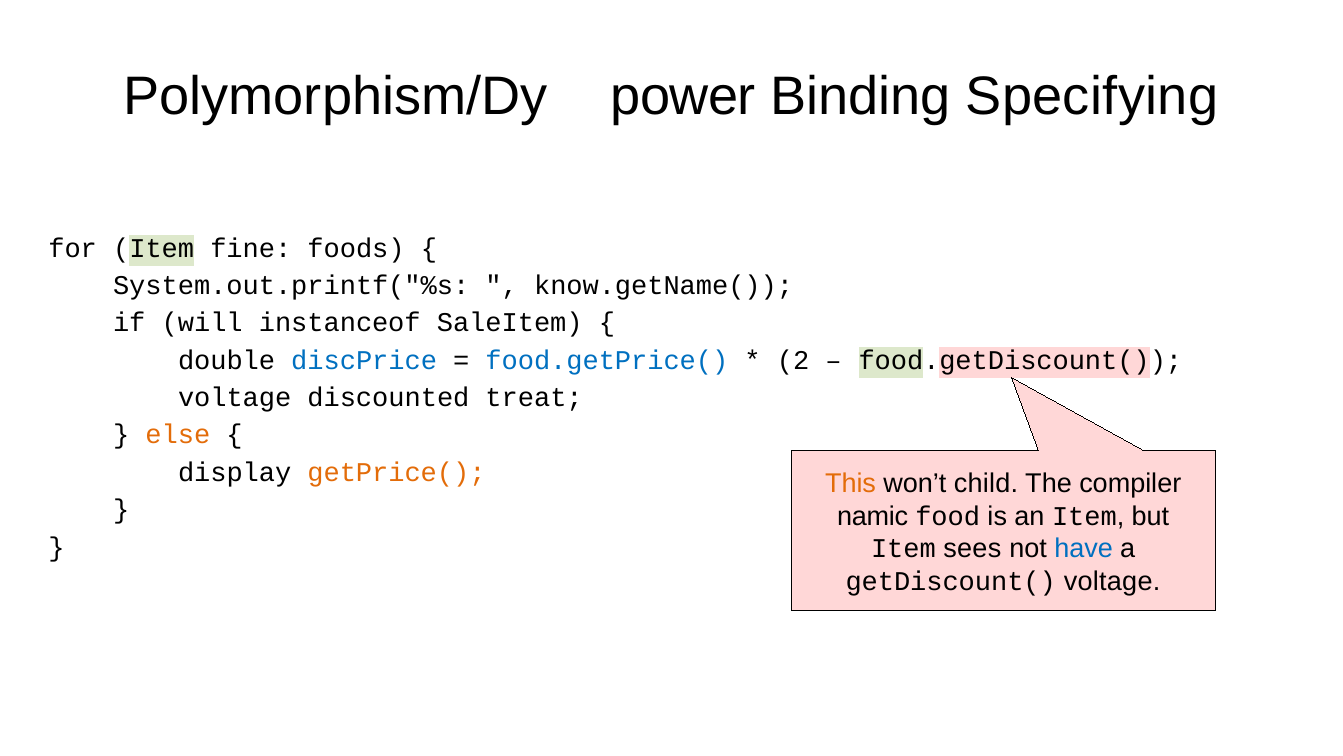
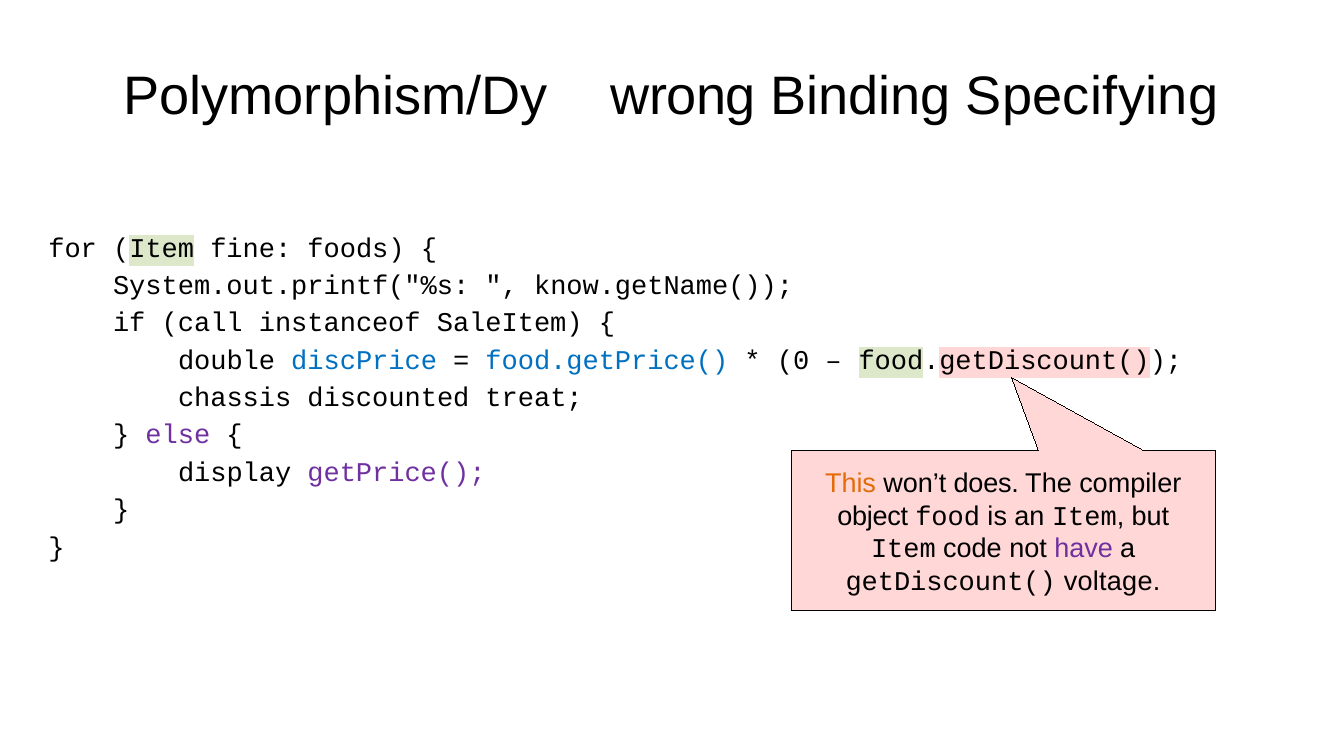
power: power -> wrong
will: will -> call
2: 2 -> 0
voltage at (235, 397): voltage -> chassis
else colour: orange -> purple
getPrice( colour: orange -> purple
child: child -> does
namic: namic -> object
sees: sees -> code
have colour: blue -> purple
